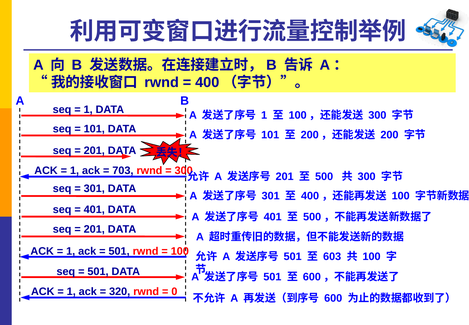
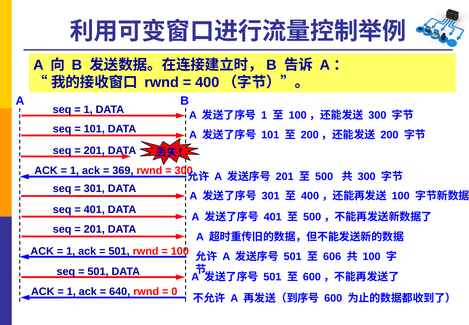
703: 703 -> 369
603: 603 -> 606
320: 320 -> 640
